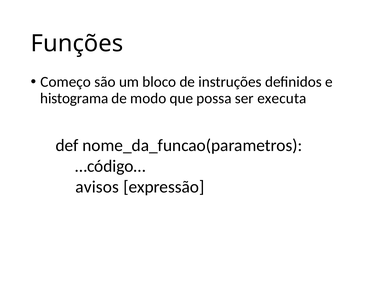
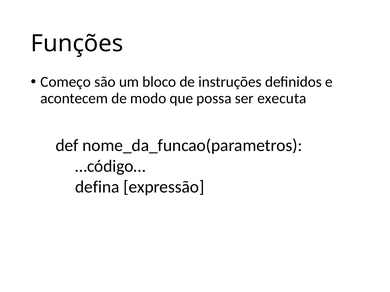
histograma: histograma -> acontecem
avisos: avisos -> defina
